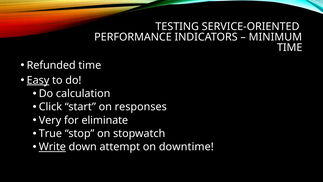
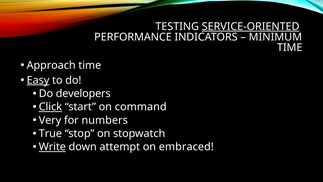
SERVICE-ORIENTED underline: none -> present
Refunded: Refunded -> Approach
calculation: calculation -> developers
Click underline: none -> present
responses: responses -> command
eliminate: eliminate -> numbers
downtime: downtime -> embraced
